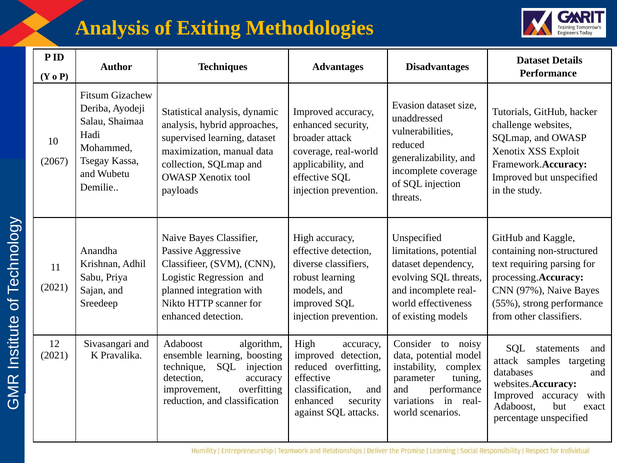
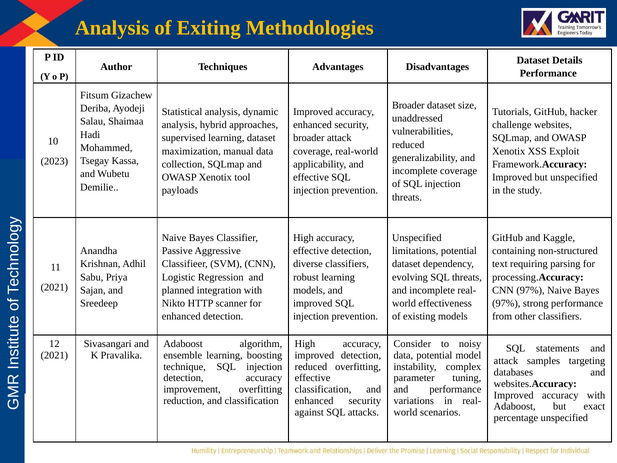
Evasion at (408, 105): Evasion -> Broader
2067: 2067 -> 2023
55% at (506, 303): 55% -> 97%
